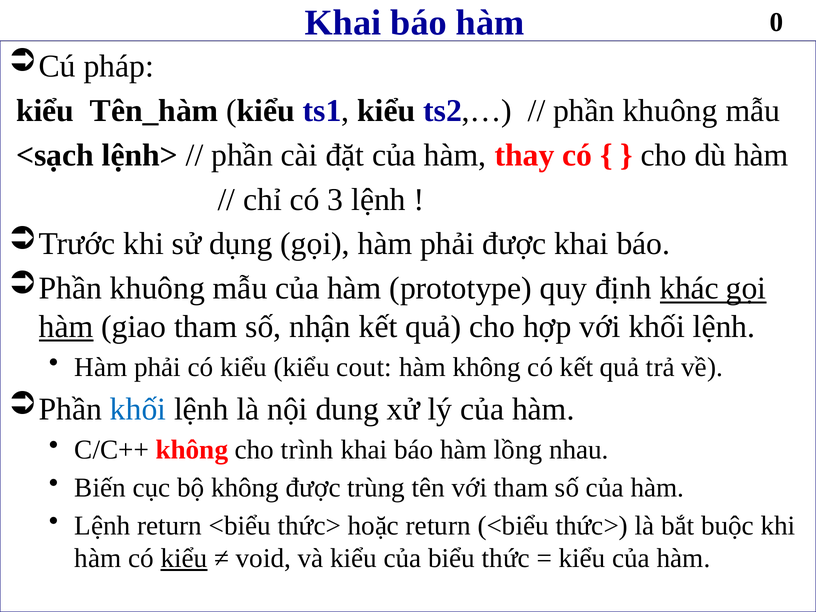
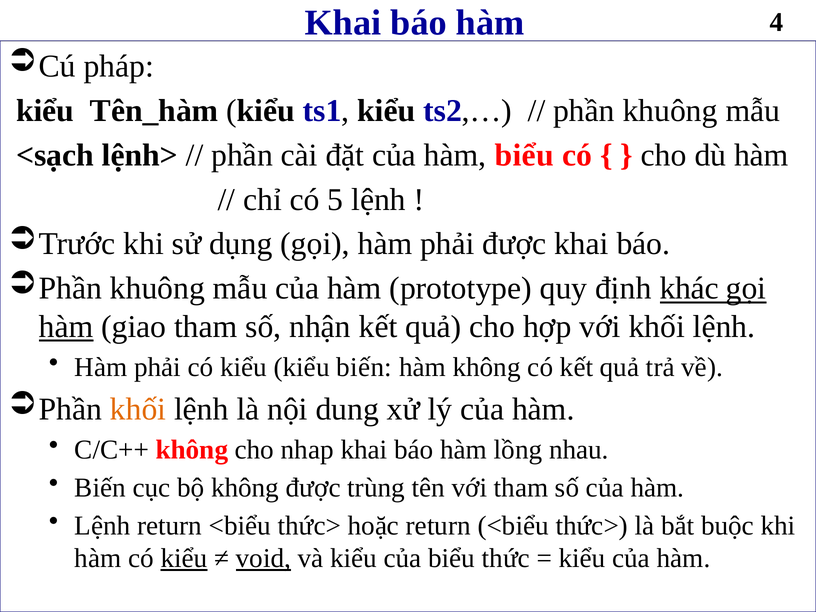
0: 0 -> 4
hàm thay: thay -> biểu
3: 3 -> 5
kiểu cout: cout -> biến
khối at (138, 409) colour: blue -> orange
trình: trình -> nhap
void underline: none -> present
